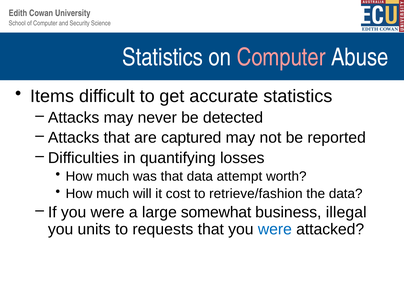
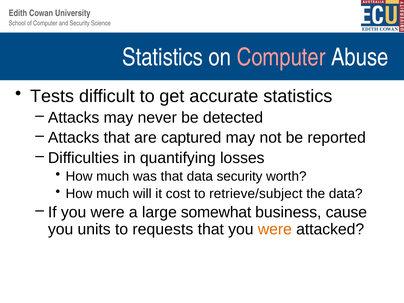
Items: Items -> Tests
data attempt: attempt -> security
retrieve/fashion: retrieve/fashion -> retrieve/subject
illegal: illegal -> cause
were at (275, 229) colour: blue -> orange
